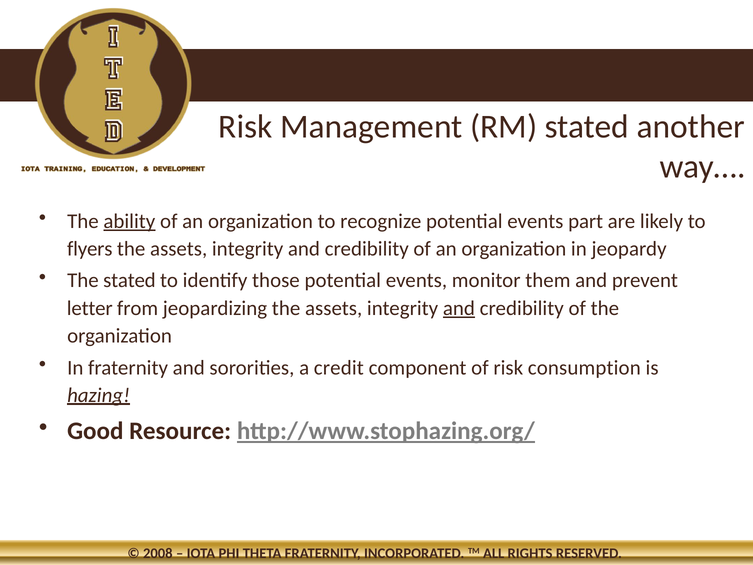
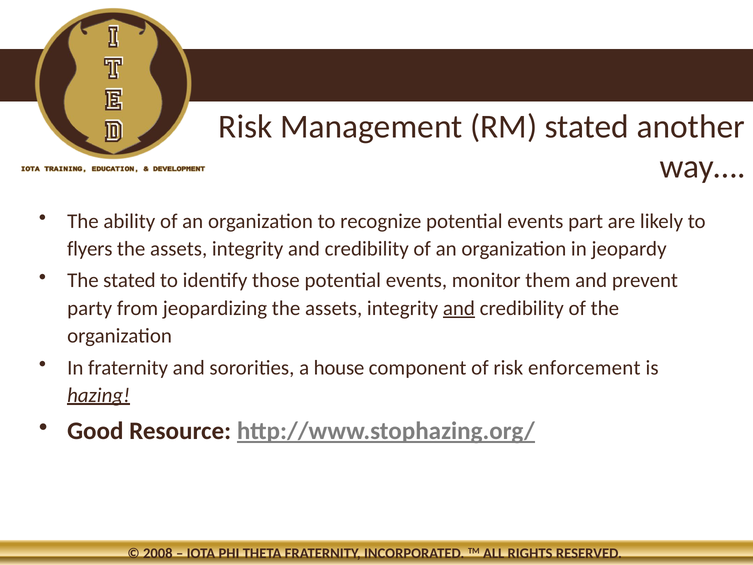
ability underline: present -> none
letter: letter -> party
credit: credit -> house
consumption: consumption -> enforcement
